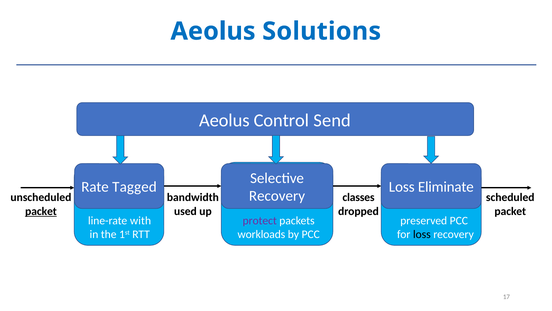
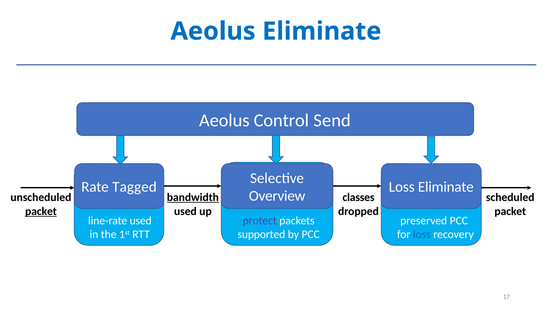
Aeolus Solutions: Solutions -> Eliminate
Recovery at (277, 196): Recovery -> Overview
bandwidth underline: none -> present
line-rate with: with -> used
workloads: workloads -> supported
loss at (422, 234) colour: black -> blue
